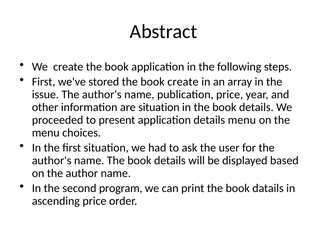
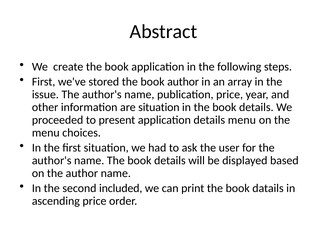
book create: create -> author
program: program -> included
